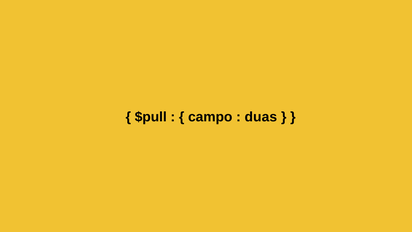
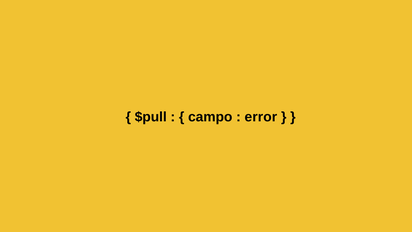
duas: duas -> error
